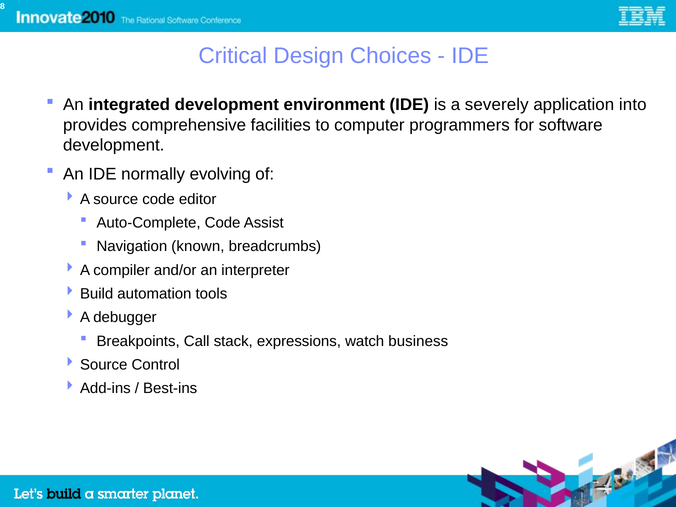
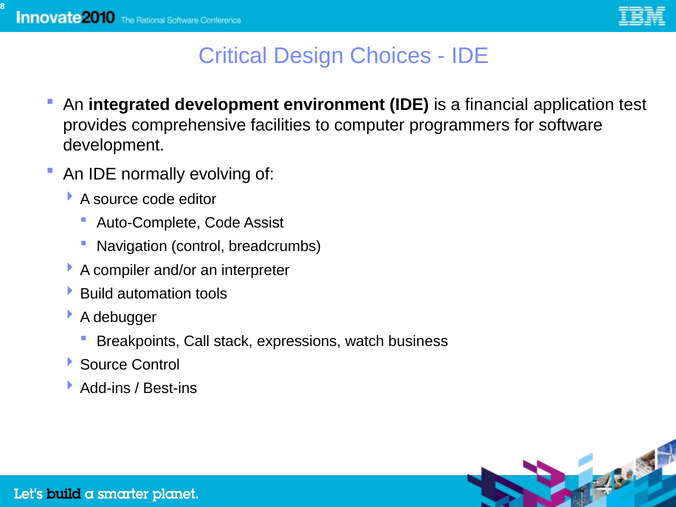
severely: severely -> financial
into: into -> test
Navigation known: known -> control
